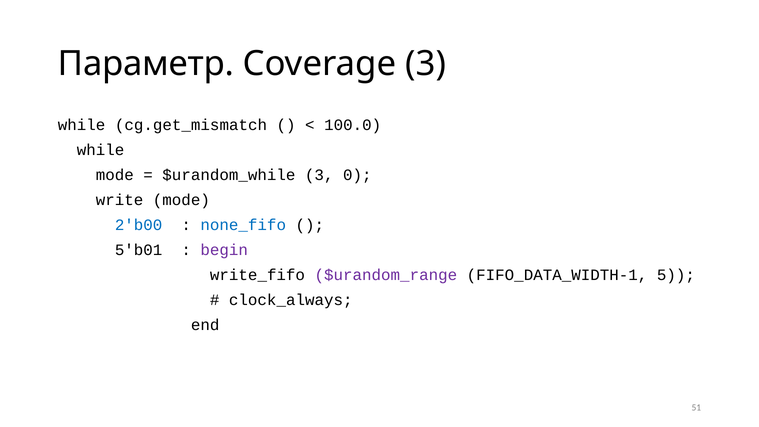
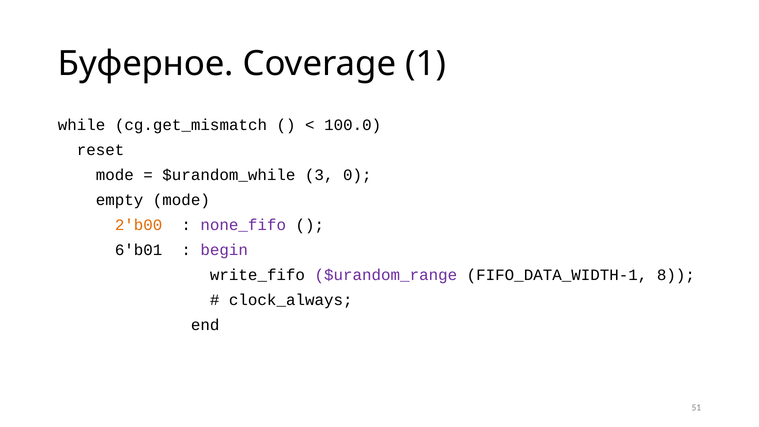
Параметр: Параметр -> Буферное
Coverage 3: 3 -> 1
while at (101, 150): while -> reset
write: write -> empty
2'b00 colour: blue -> orange
none_fifo colour: blue -> purple
5'b01: 5'b01 -> 6'b01
5: 5 -> 8
